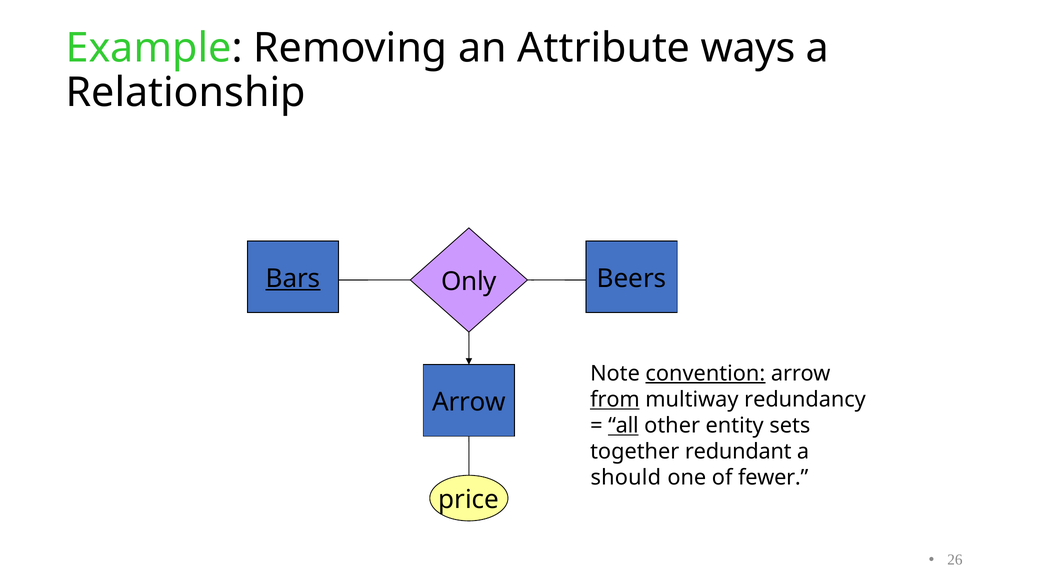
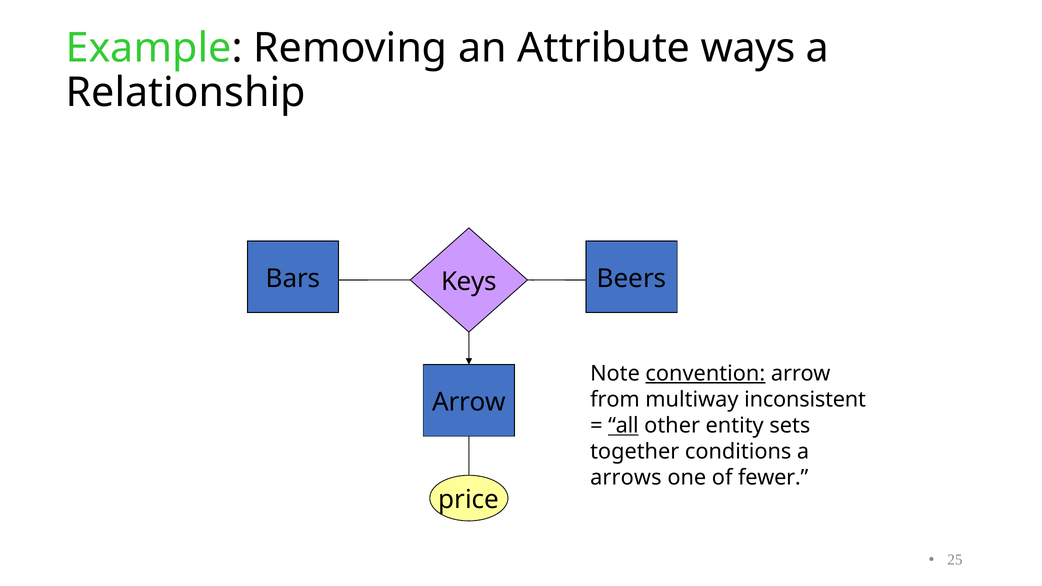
Bars underline: present -> none
Only: Only -> Keys
from underline: present -> none
redundancy: redundancy -> inconsistent
redundant: redundant -> conditions
should: should -> arrows
26: 26 -> 25
